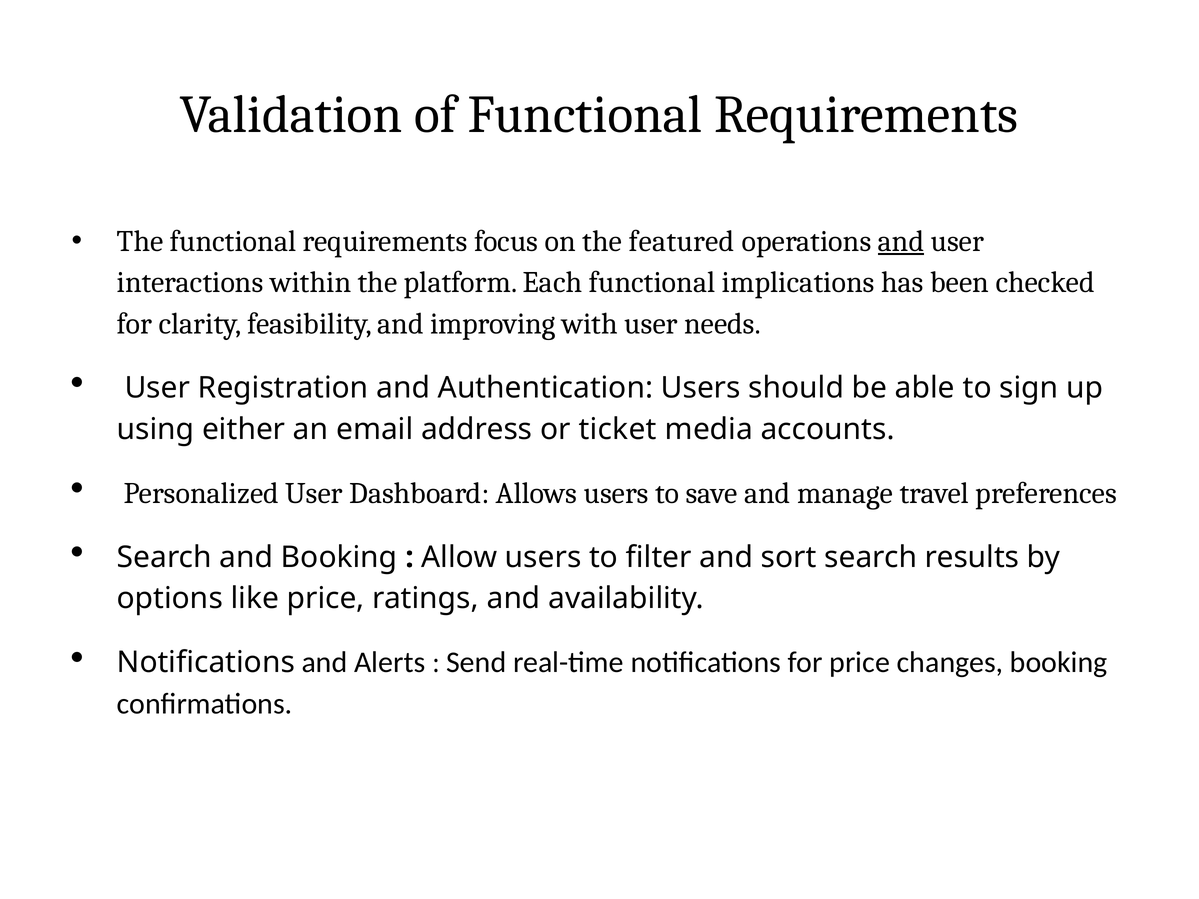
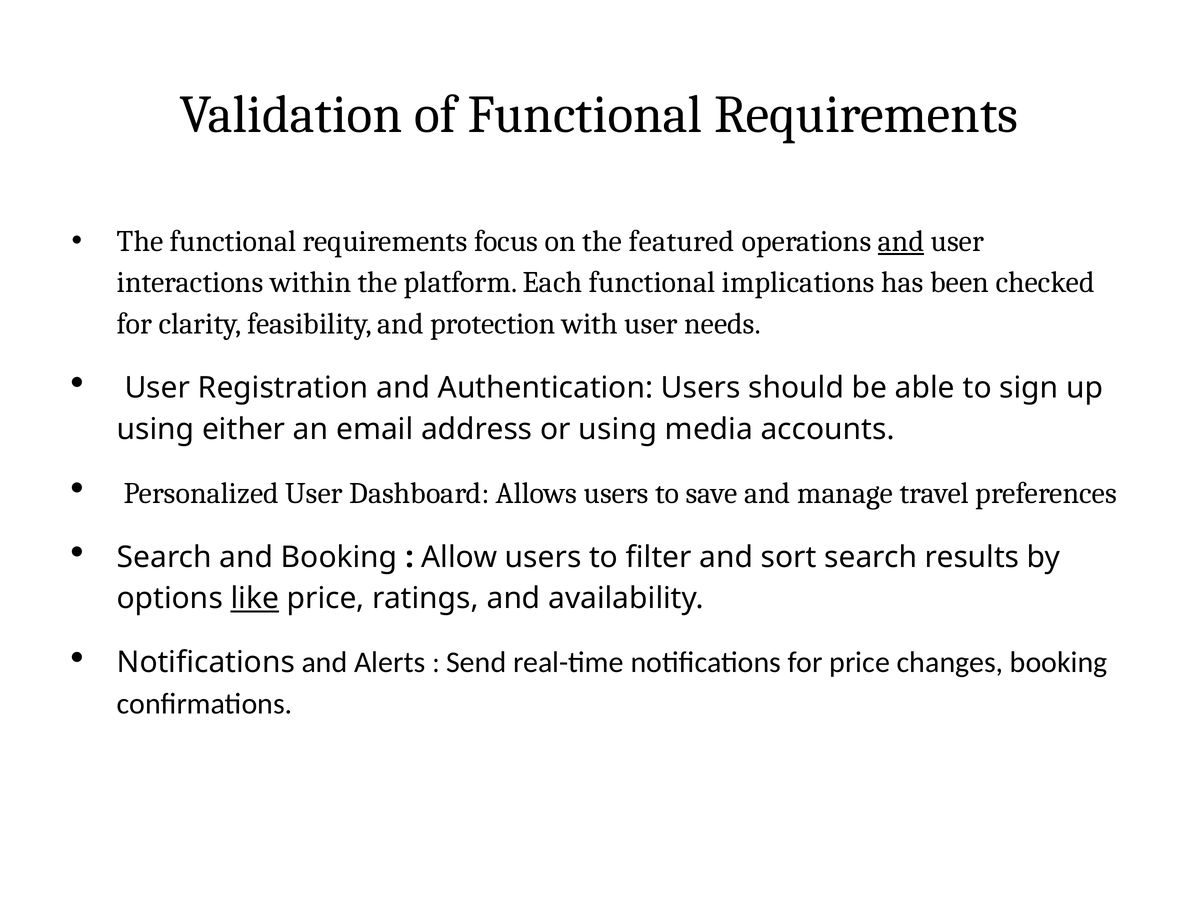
improving: improving -> protection
or ticket: ticket -> using
like underline: none -> present
